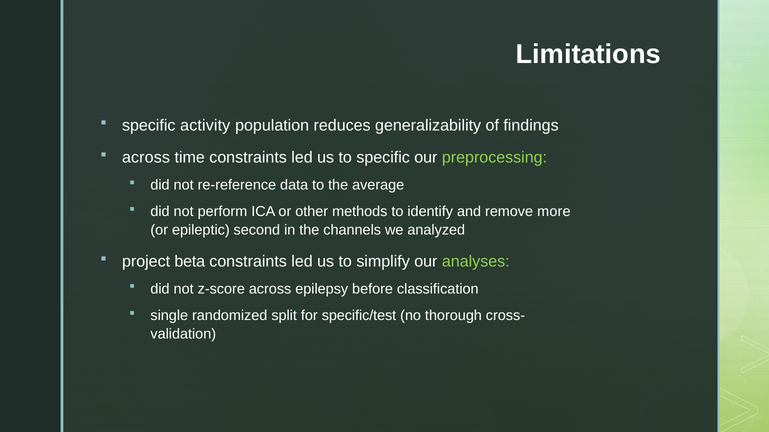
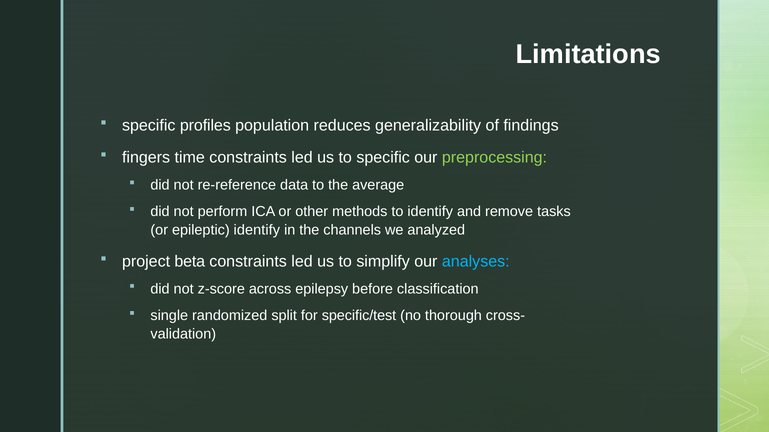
activity: activity -> profiles
across at (146, 158): across -> fingers
more: more -> tasks
epileptic second: second -> identify
analyses colour: light green -> light blue
